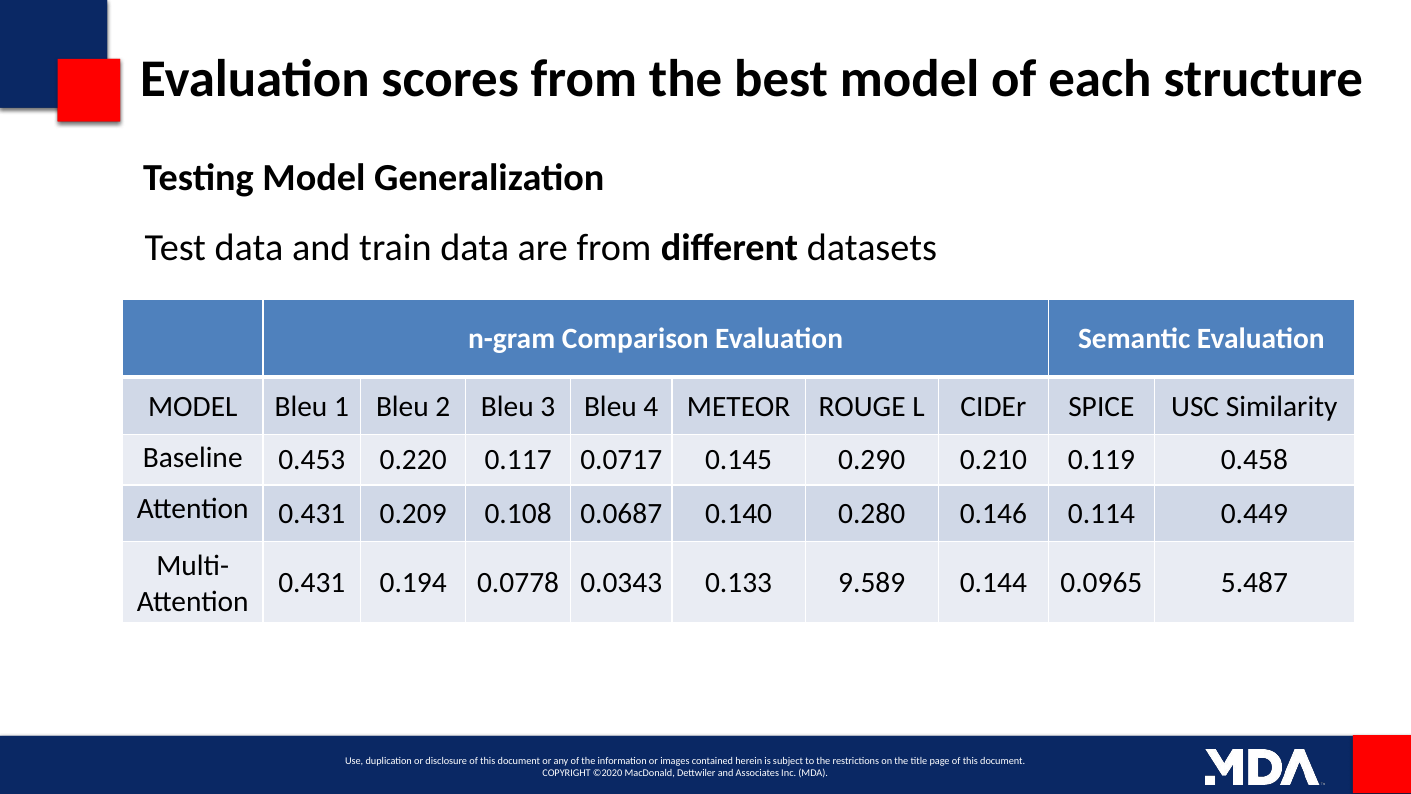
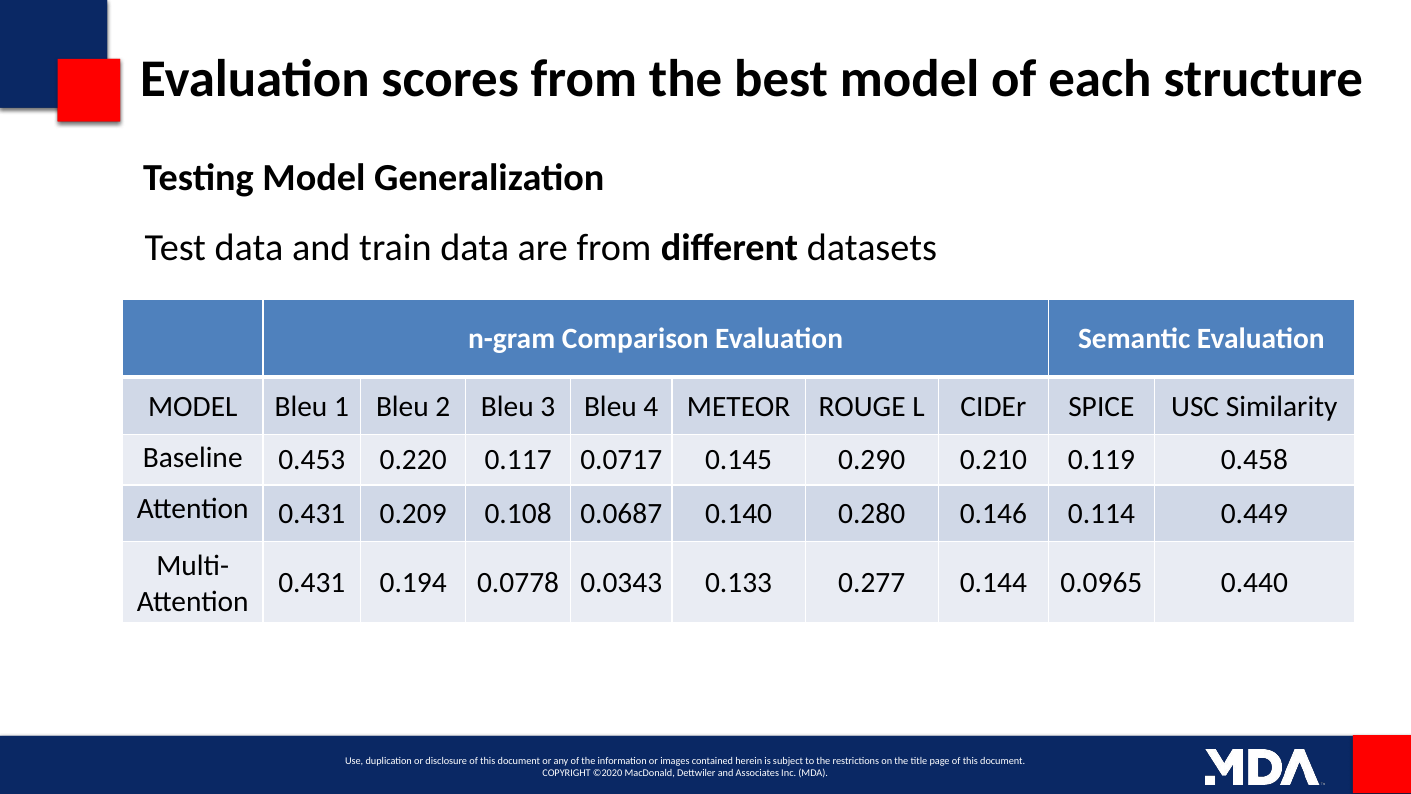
9.589: 9.589 -> 0.277
5.487: 5.487 -> 0.440
